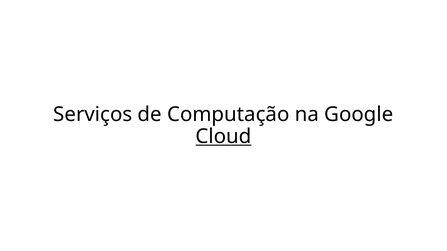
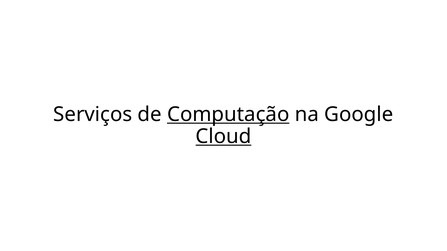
Computação underline: none -> present
